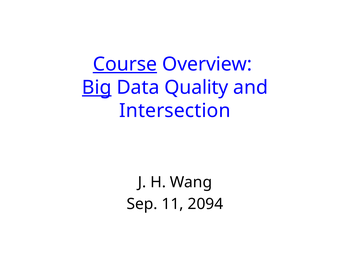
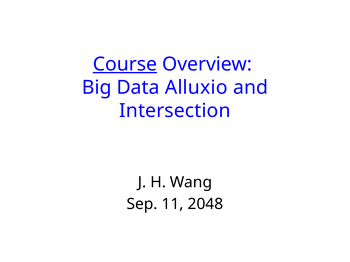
Big underline: present -> none
Quality: Quality -> Alluxio
2094: 2094 -> 2048
